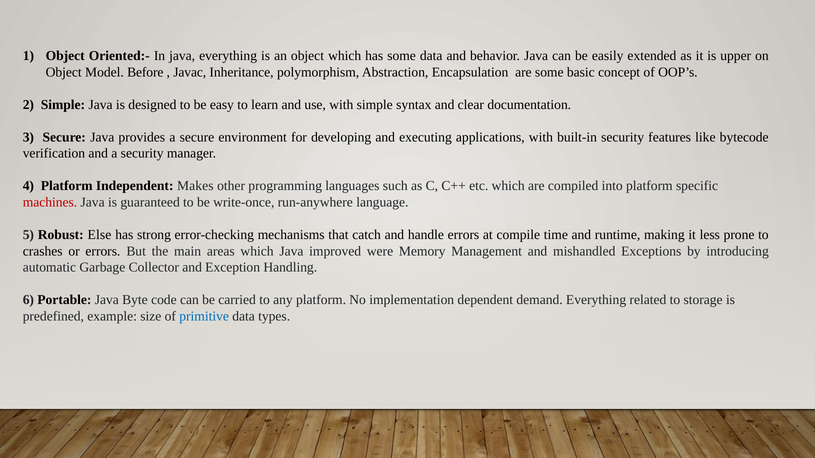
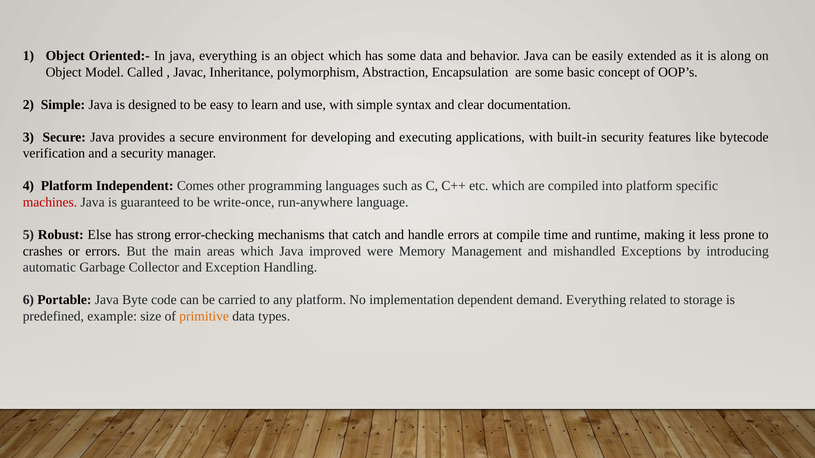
upper: upper -> along
Before: Before -> Called
Makes: Makes -> Comes
primitive colour: blue -> orange
